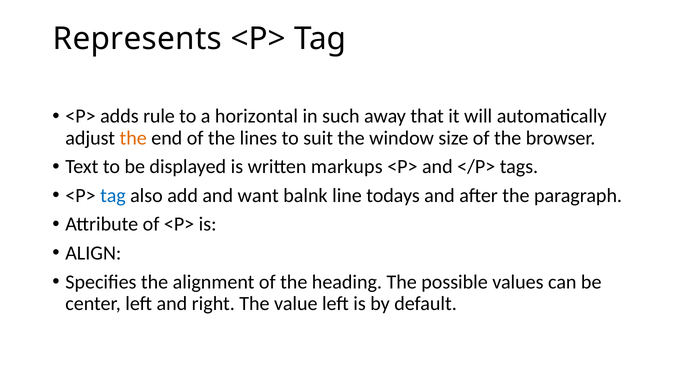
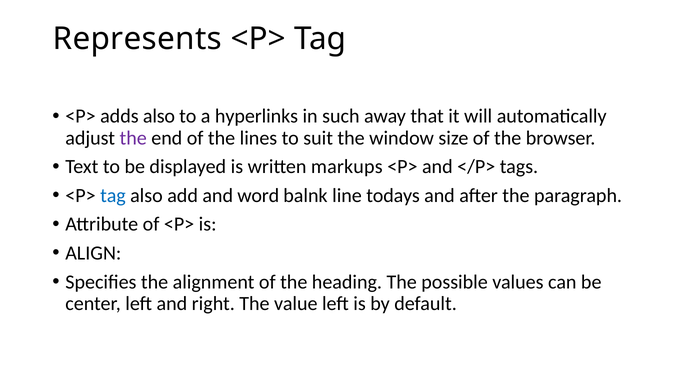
adds rule: rule -> also
horizontal: horizontal -> hyperlinks
the at (133, 138) colour: orange -> purple
want: want -> word
